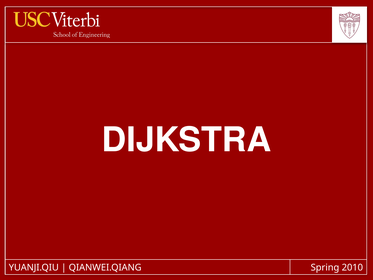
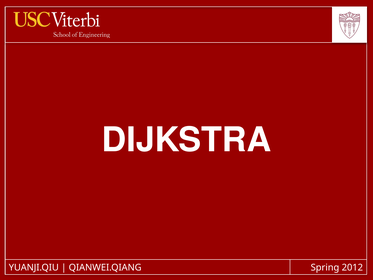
2010: 2010 -> 2012
